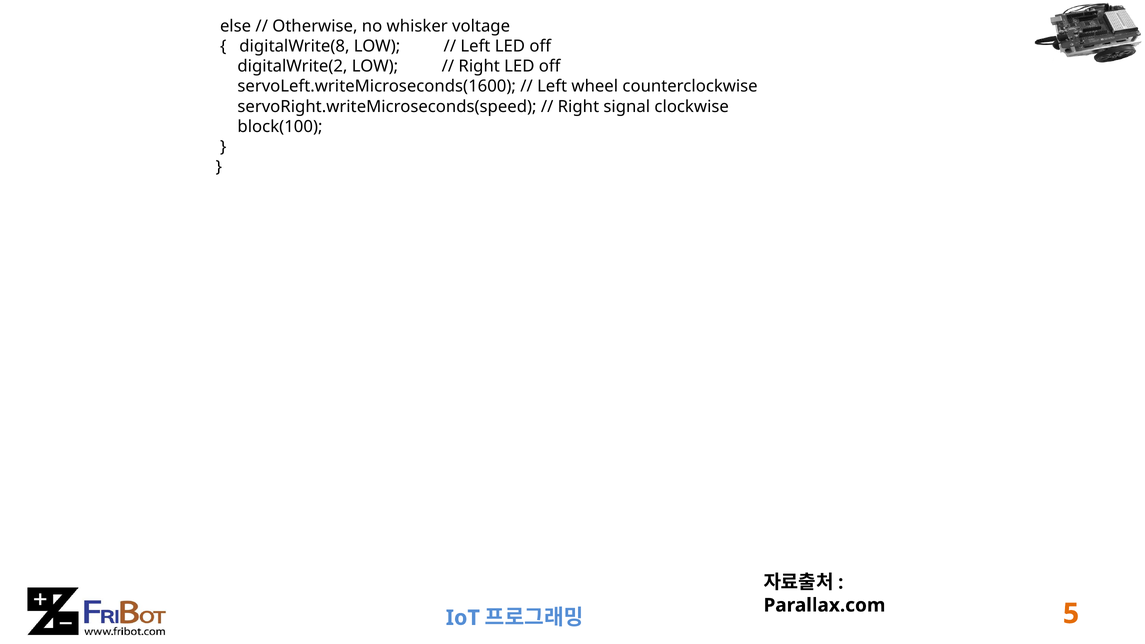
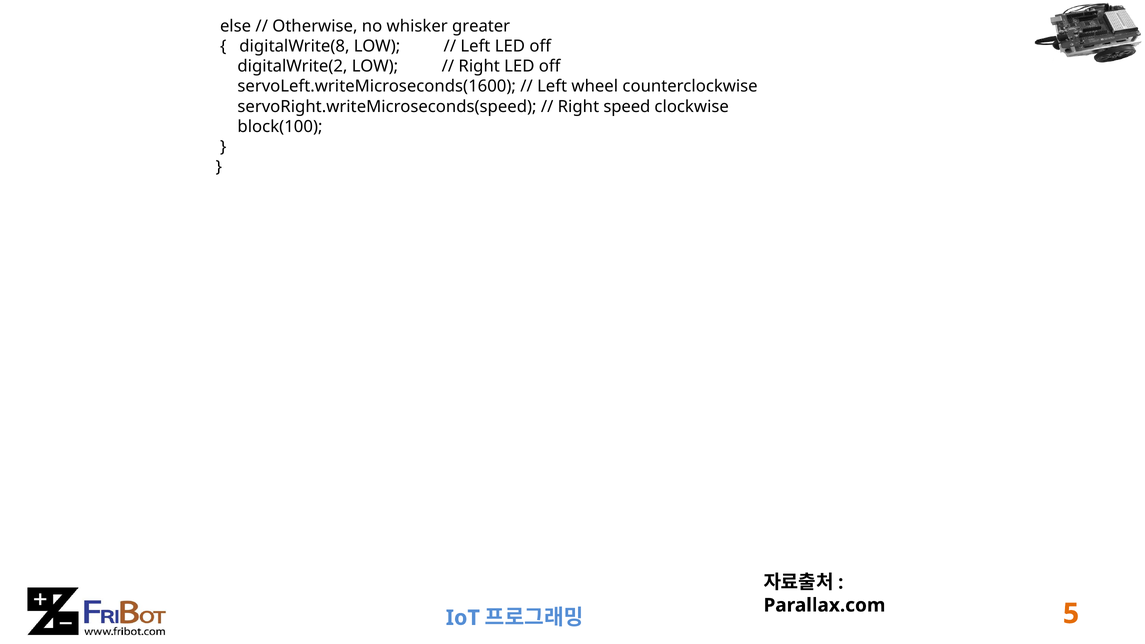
voltage: voltage -> greater
signal: signal -> speed
